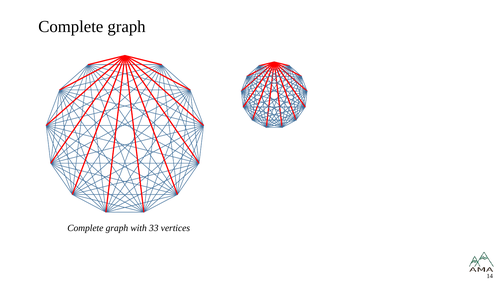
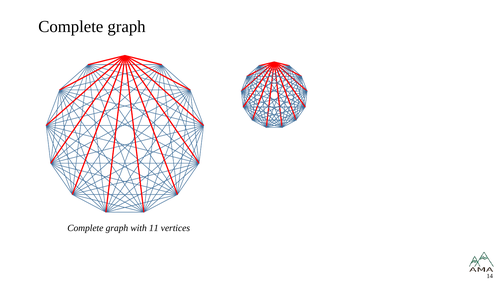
33: 33 -> 11
